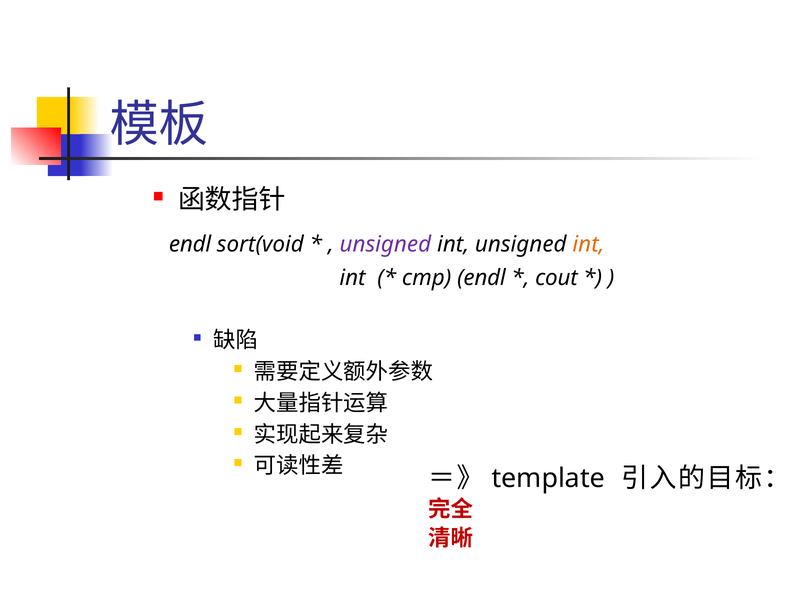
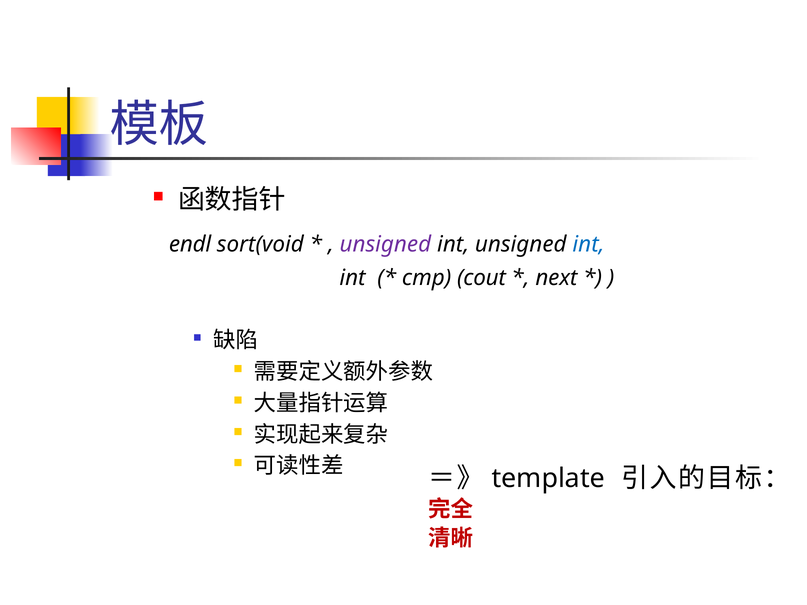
int at (588, 245) colour: orange -> blue
cmp endl: endl -> cout
cout: cout -> next
